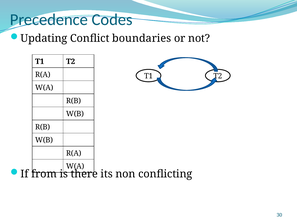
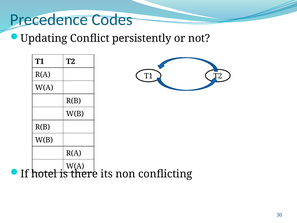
boundaries: boundaries -> persistently
from: from -> hotel
